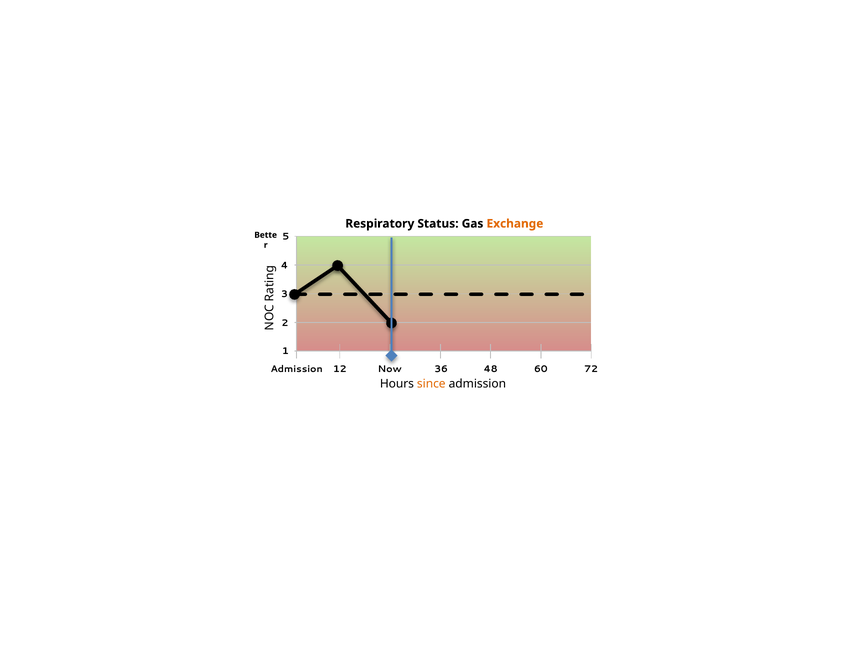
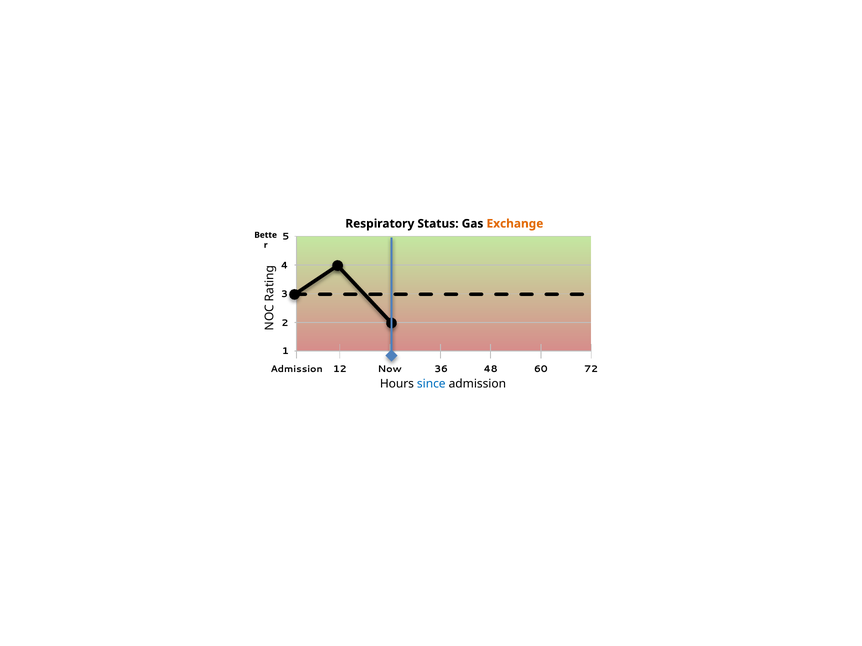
since colour: orange -> blue
